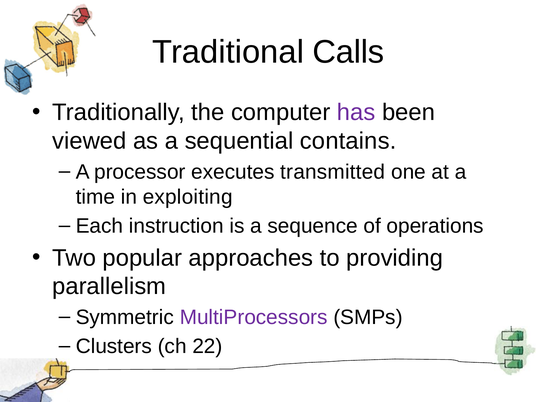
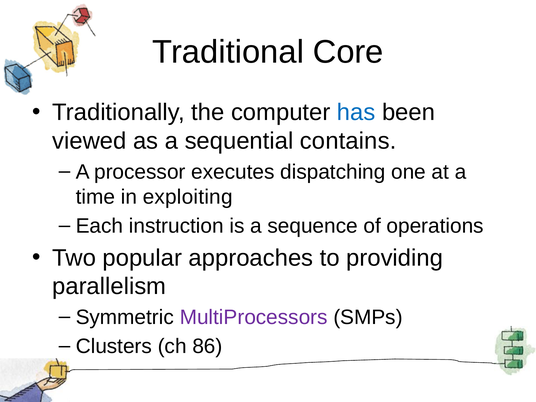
Calls: Calls -> Core
has colour: purple -> blue
transmitted: transmitted -> dispatching
22: 22 -> 86
